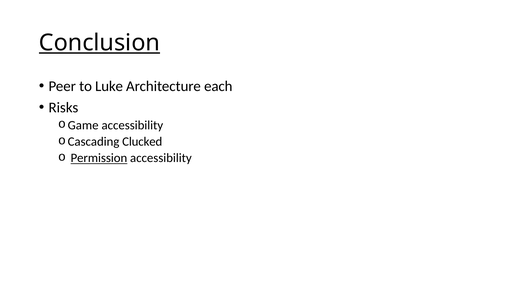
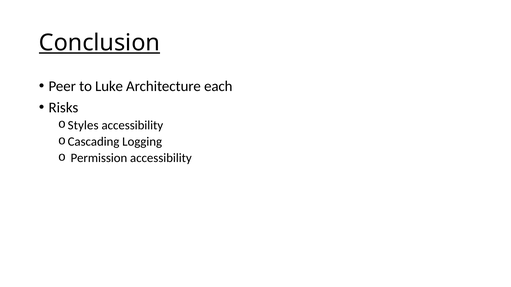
Game: Game -> Styles
Clucked: Clucked -> Logging
Permission underline: present -> none
